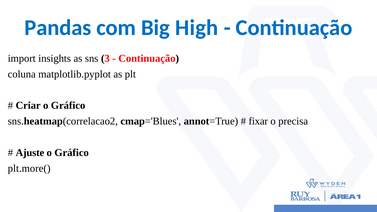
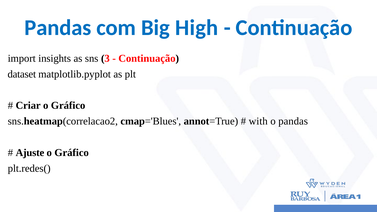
coluna: coluna -> dataset
fixar: fixar -> with
o precisa: precisa -> pandas
plt.more(: plt.more( -> plt.redes(
